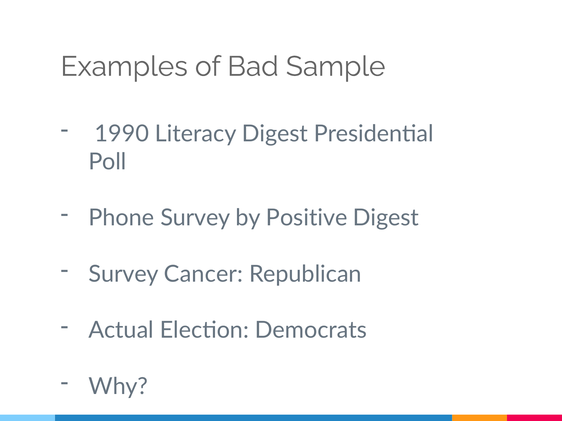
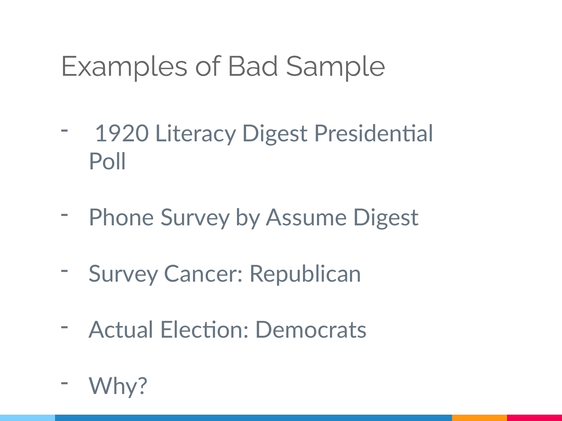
1990: 1990 -> 1920
Positive: Positive -> Assume
